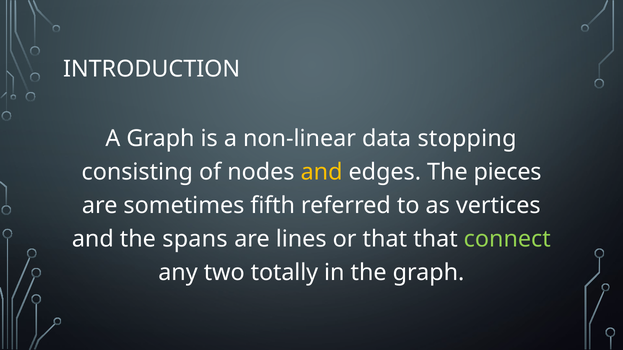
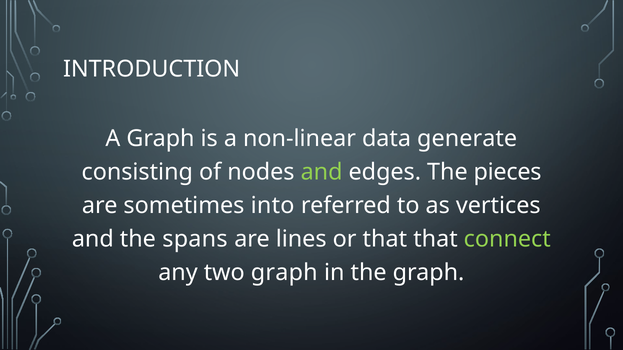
stopping: stopping -> generate
and at (322, 172) colour: yellow -> light green
fifth: fifth -> into
two totally: totally -> graph
